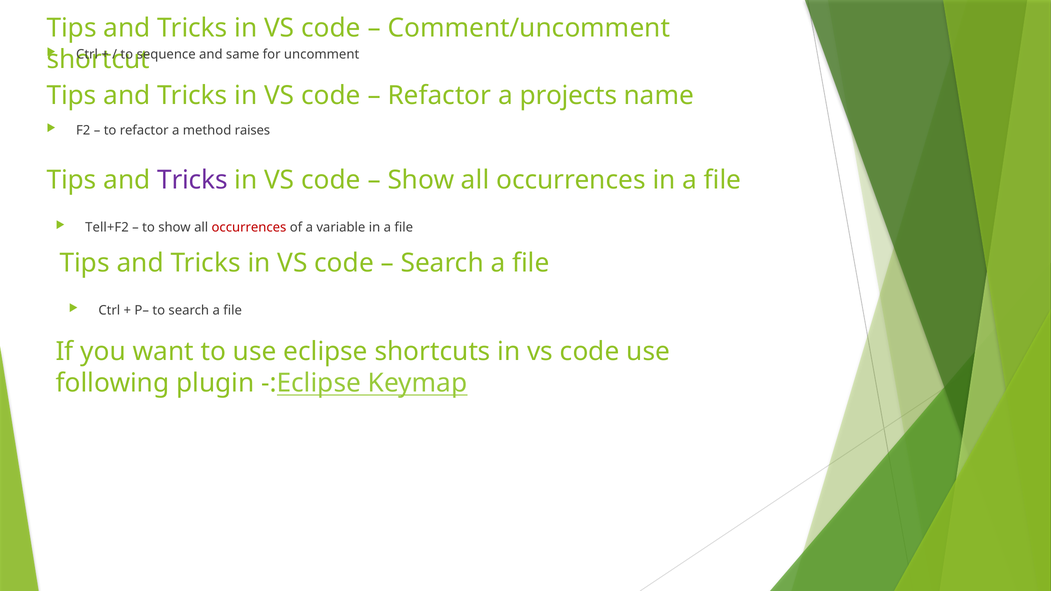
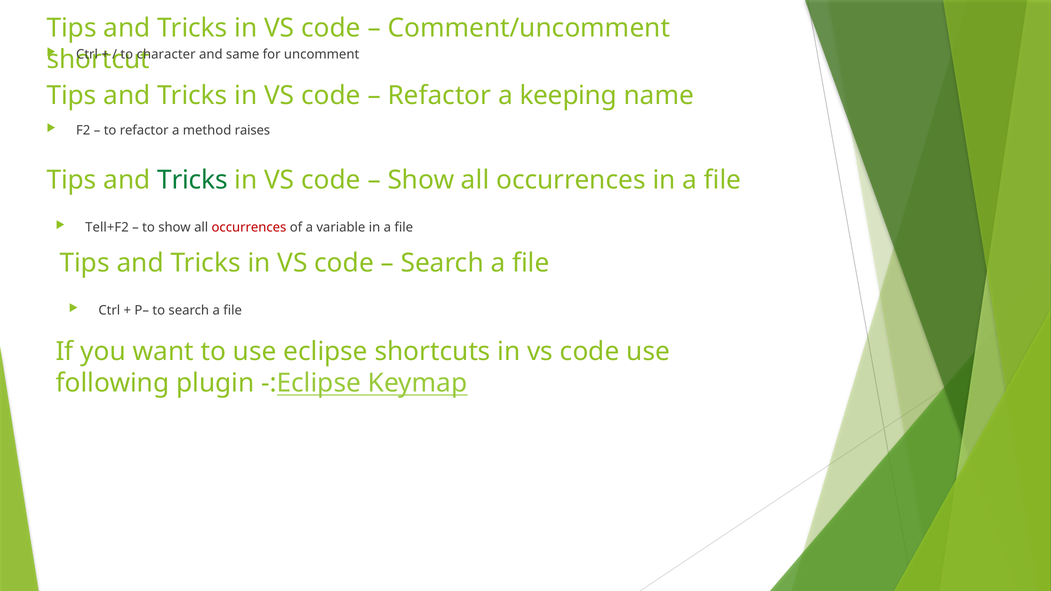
sequence: sequence -> character
projects: projects -> keeping
Tricks at (193, 180) colour: purple -> green
